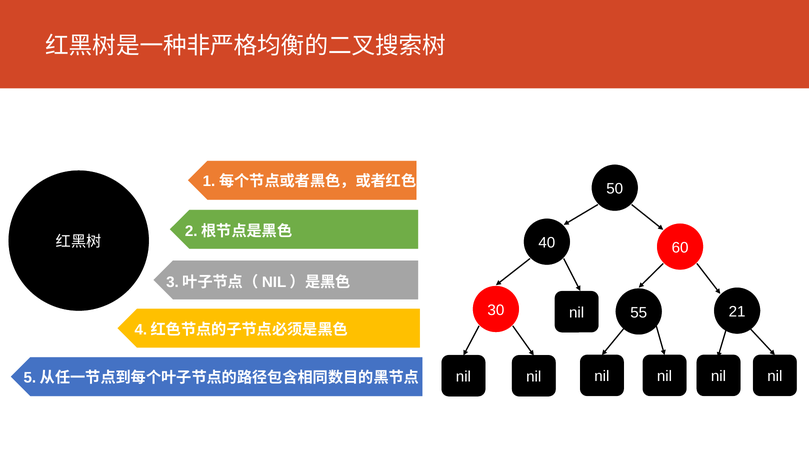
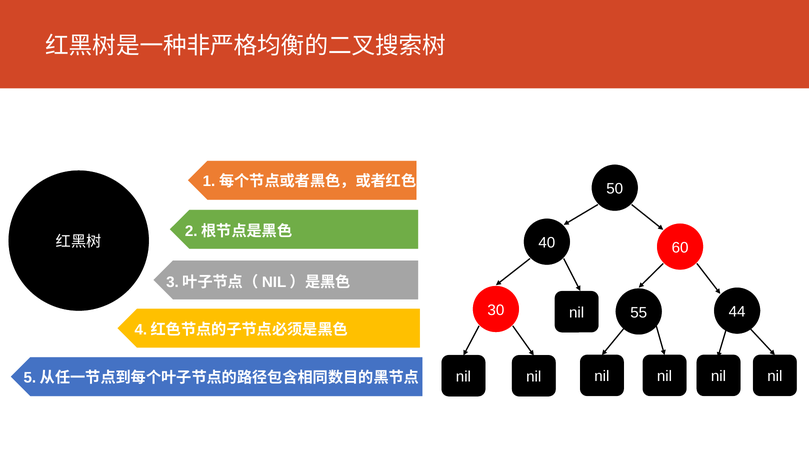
21: 21 -> 44
